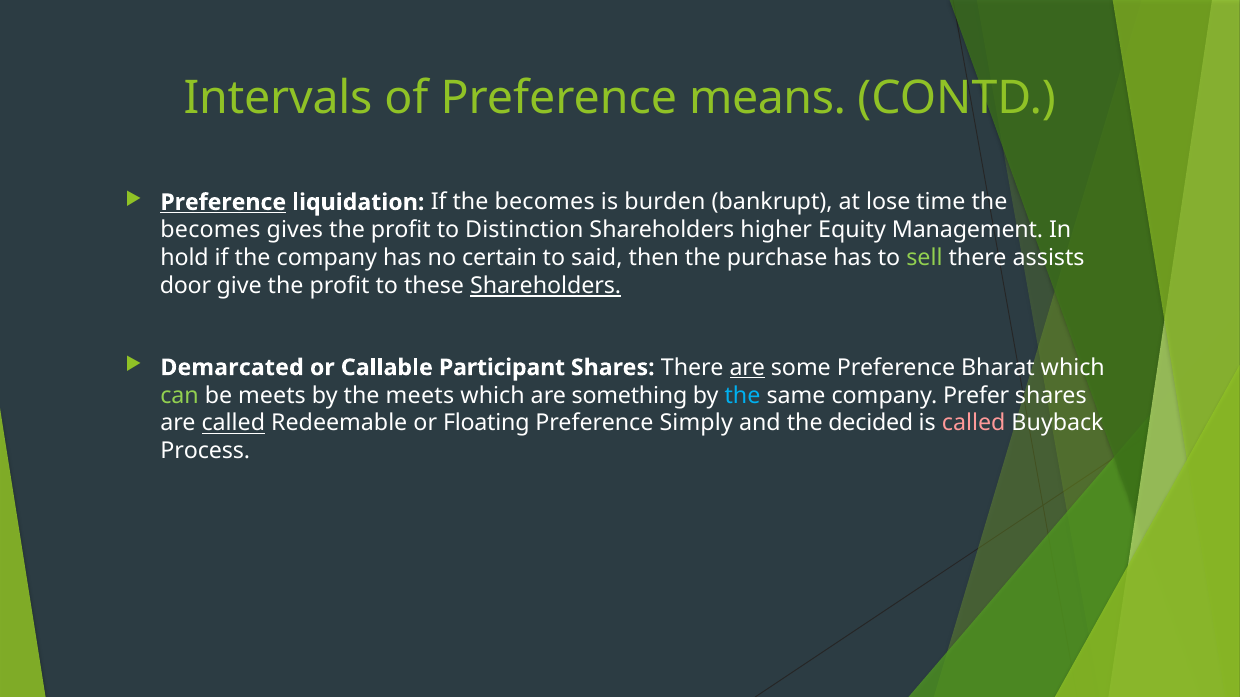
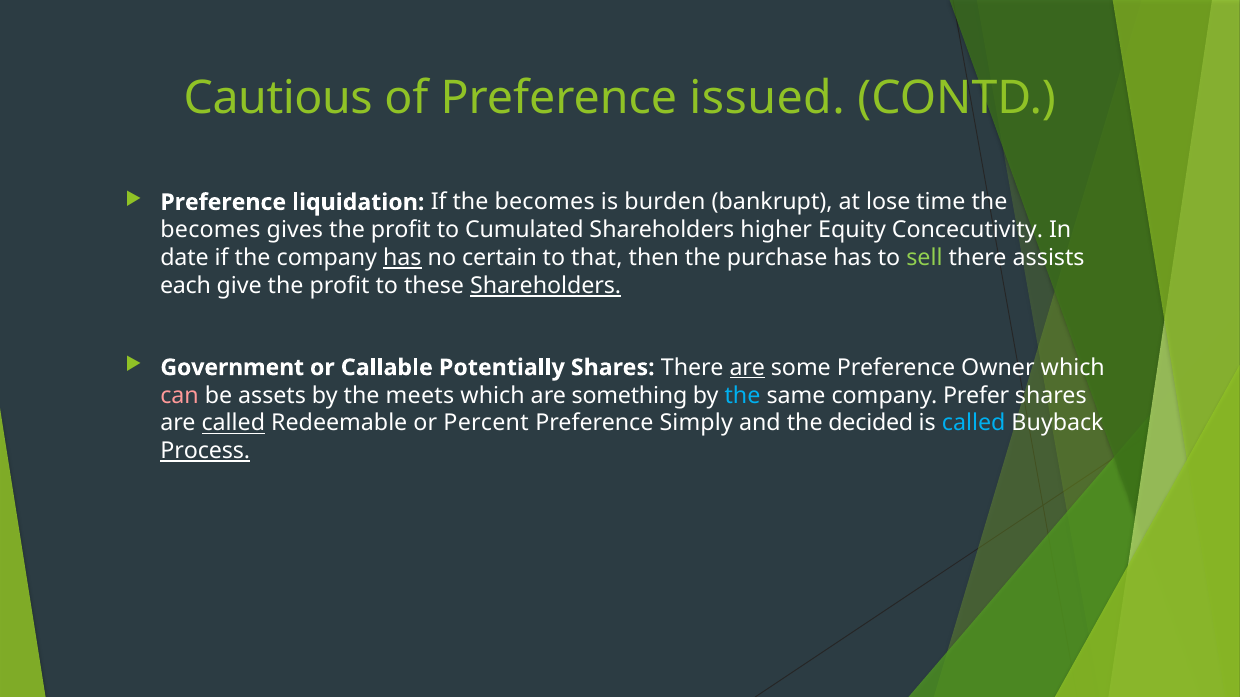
Intervals: Intervals -> Cautious
means: means -> issued
Preference at (223, 202) underline: present -> none
Distinction: Distinction -> Cumulated
Management: Management -> Concecutivity
hold: hold -> date
has at (402, 258) underline: none -> present
said: said -> that
door: door -> each
Demarcated: Demarcated -> Government
Participant: Participant -> Potentially
Bharat: Bharat -> Owner
can colour: light green -> pink
be meets: meets -> assets
Floating: Floating -> Percent
called at (974, 424) colour: pink -> light blue
Process underline: none -> present
